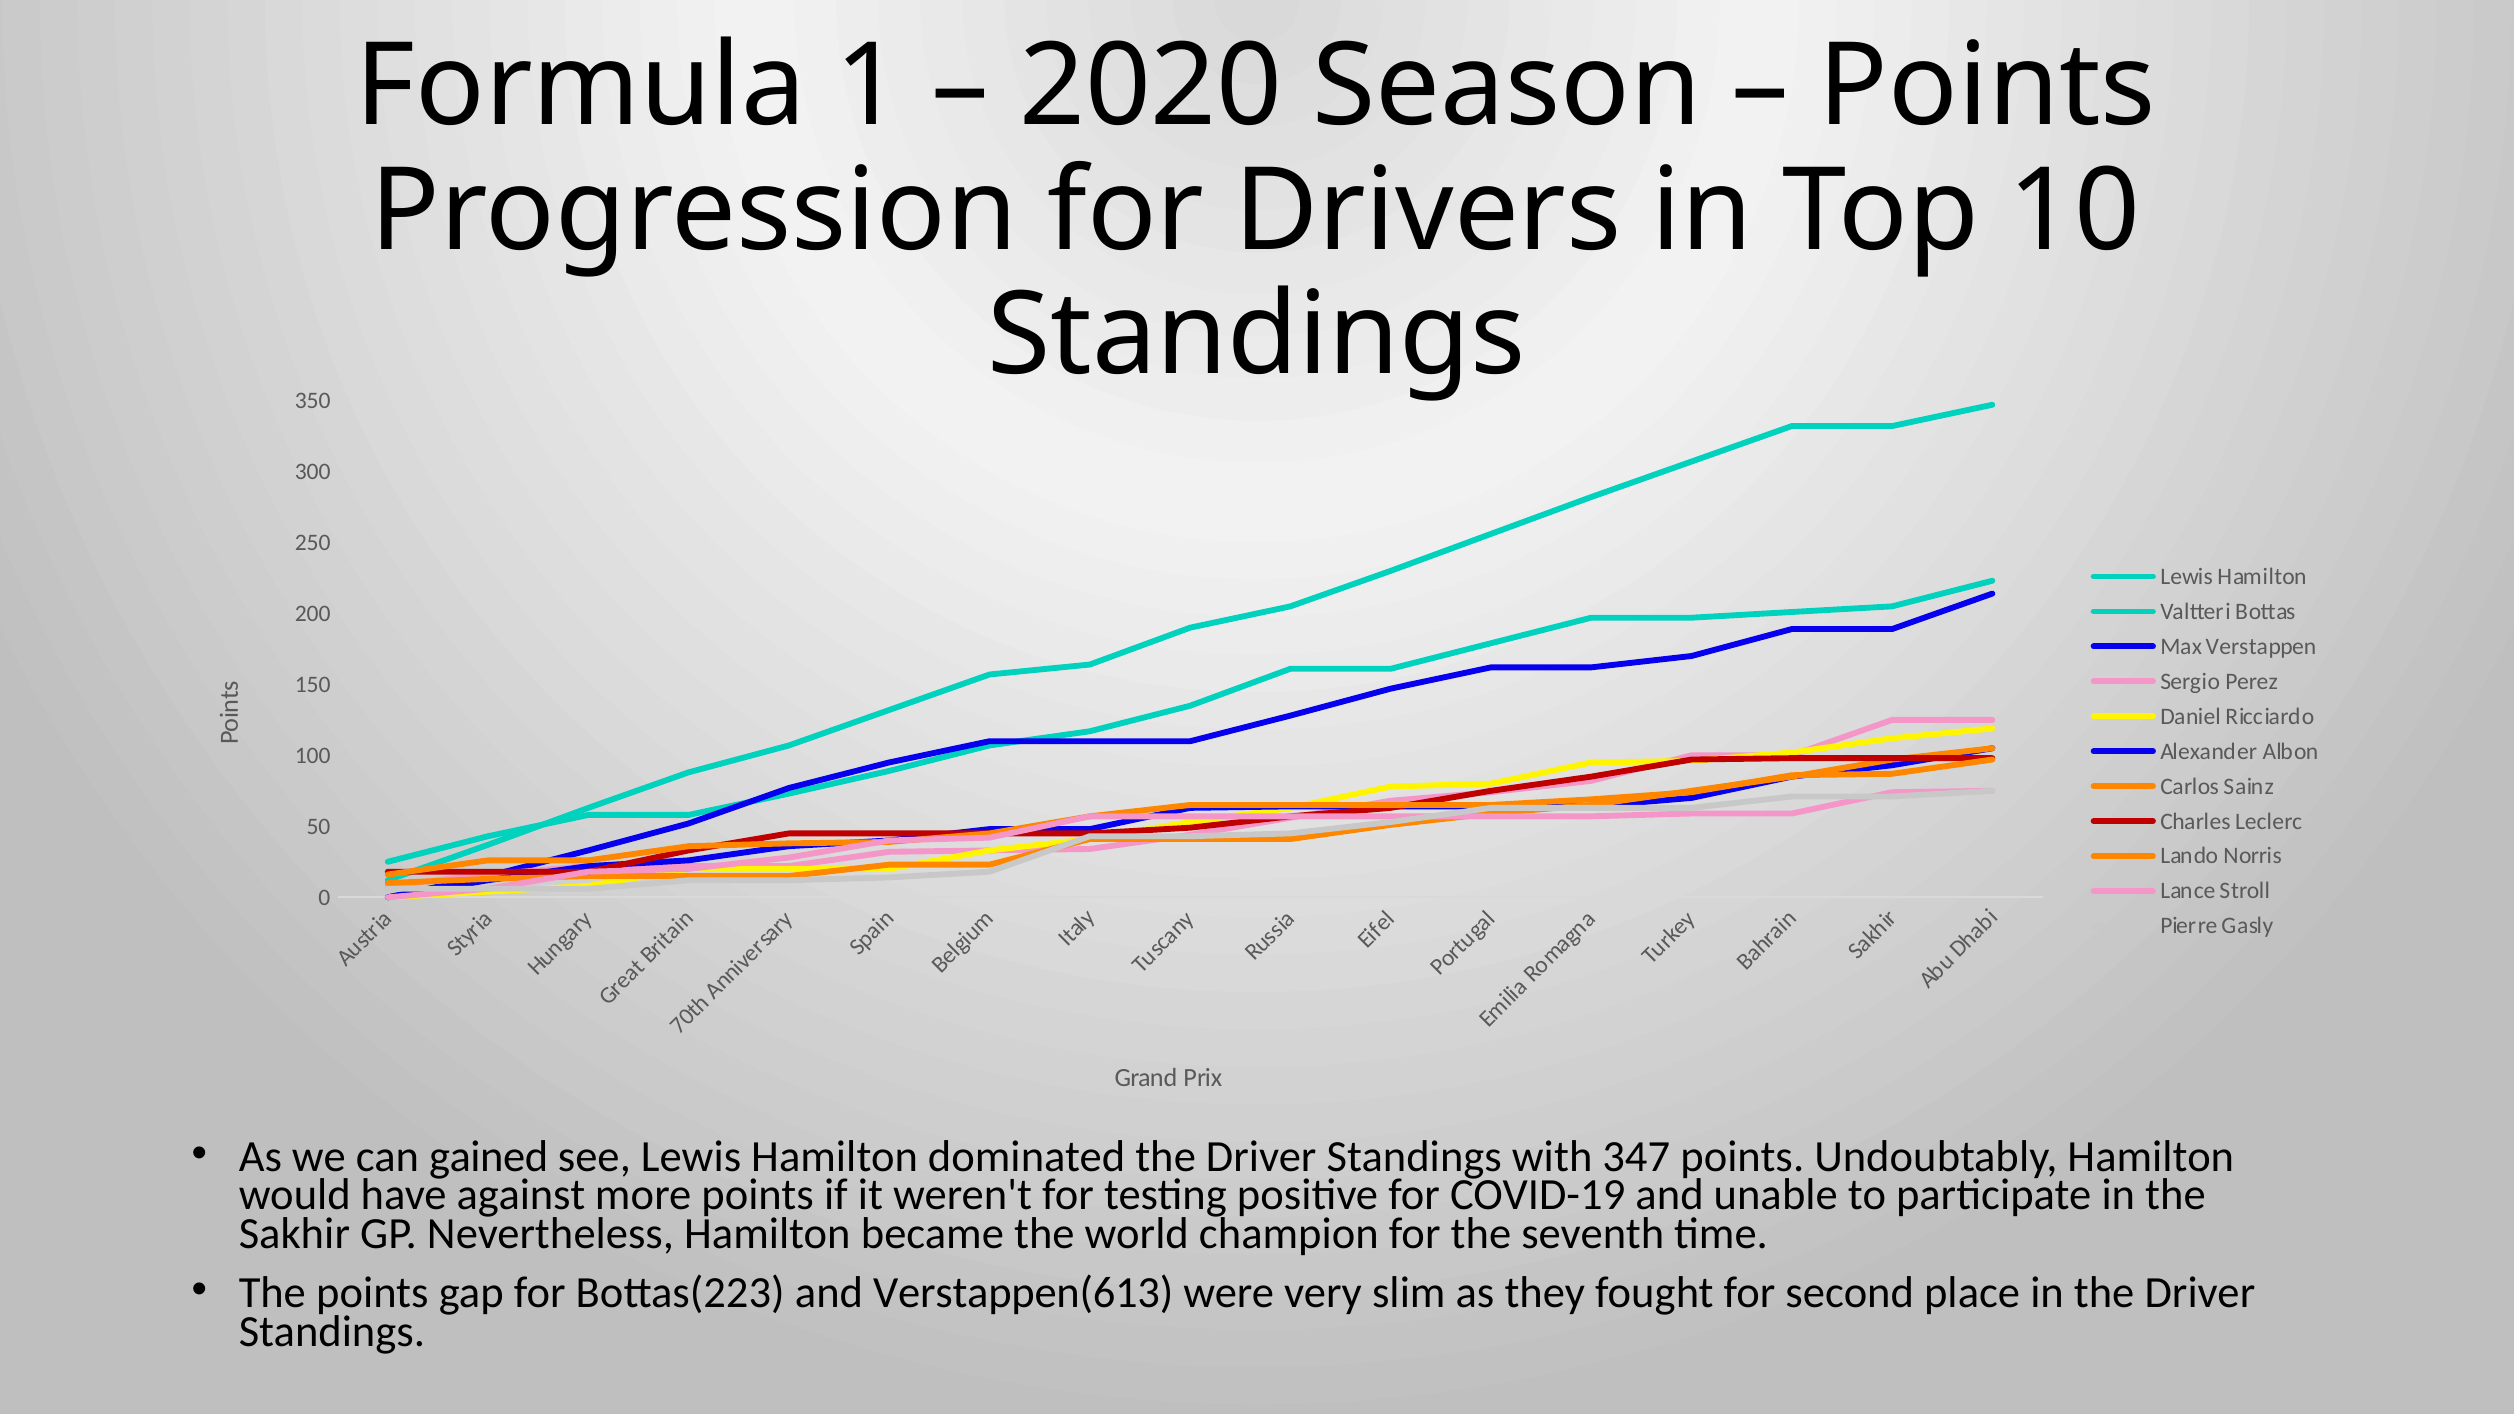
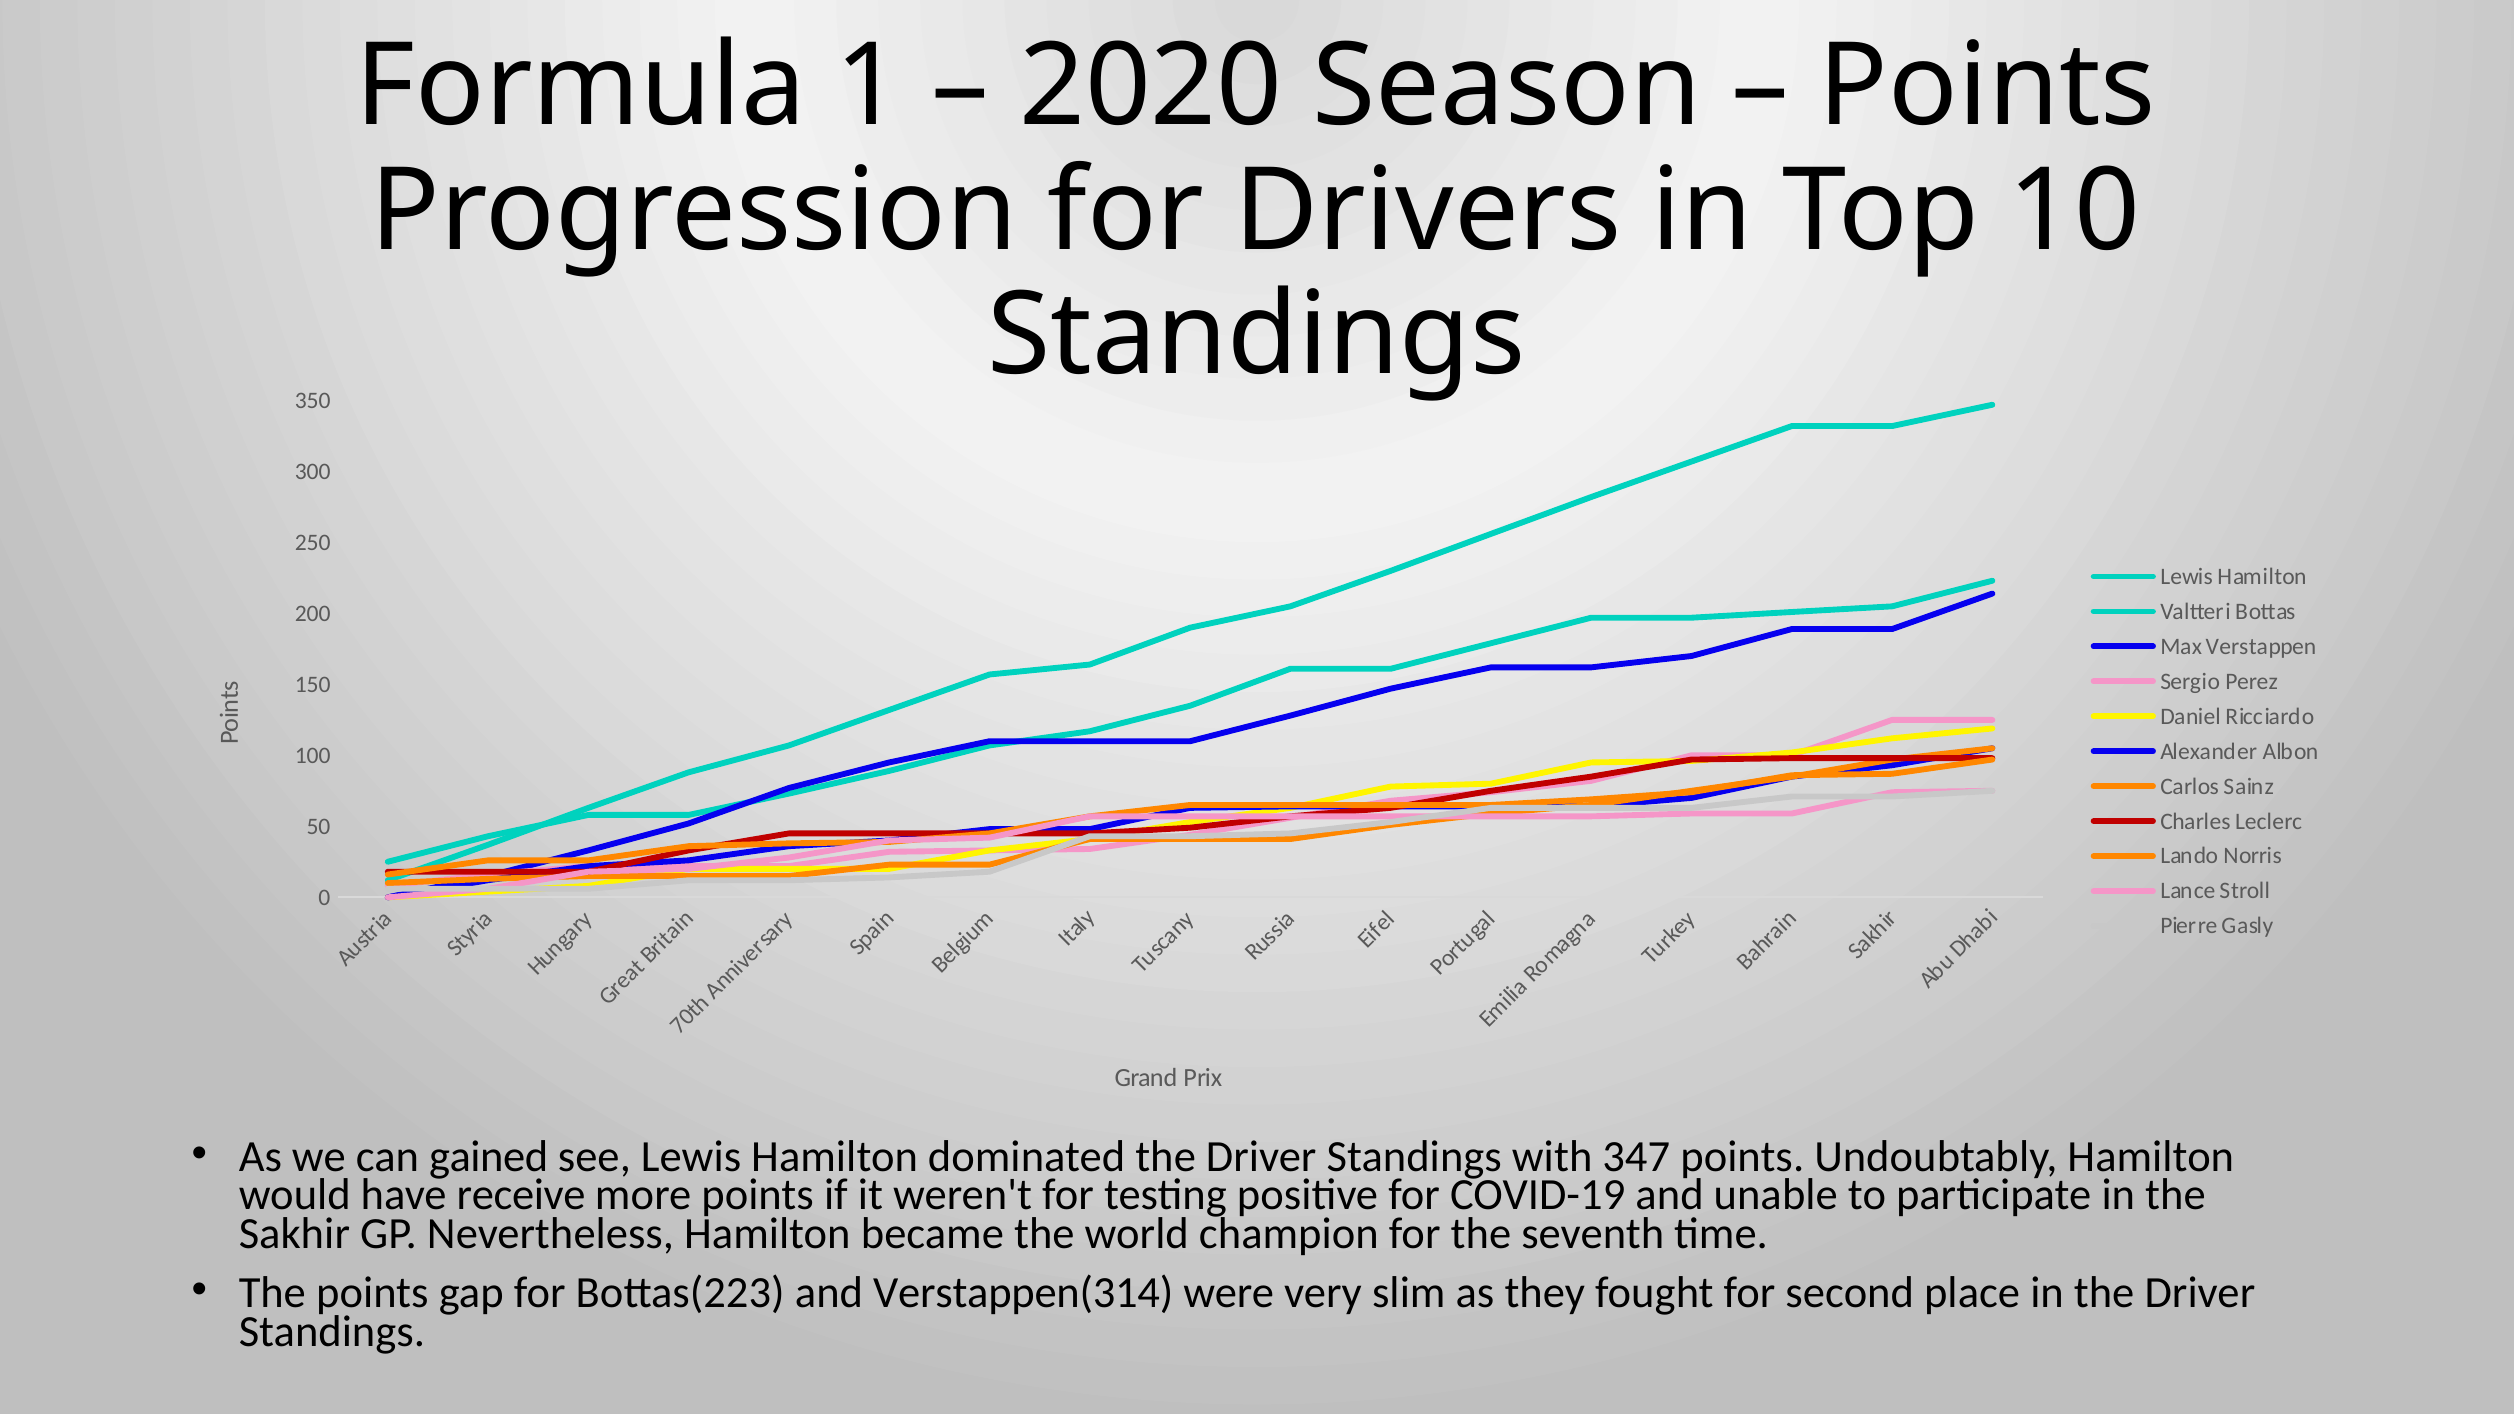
against: against -> receive
Verstappen(613: Verstappen(613 -> Verstappen(314
